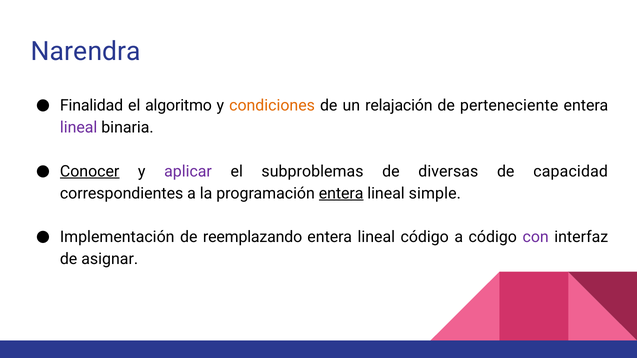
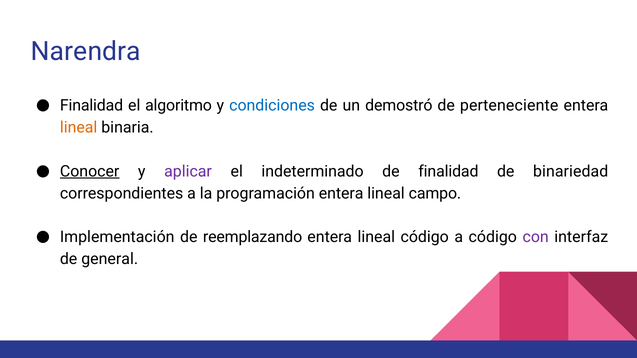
condiciones colour: orange -> blue
relajación: relajación -> demostró
lineal at (79, 128) colour: purple -> orange
subproblemas: subproblemas -> indeterminado
de diversas: diversas -> finalidad
capacidad: capacidad -> binariedad
entera at (341, 193) underline: present -> none
simple: simple -> campo
asignar: asignar -> general
